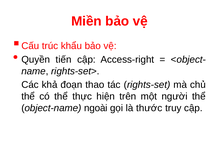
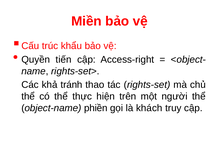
đoạn: đoạn -> tránh
ngoài: ngoài -> phiền
thước: thước -> khách
